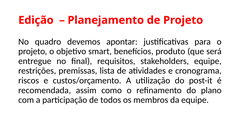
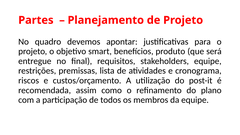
Edição: Edição -> Partes
